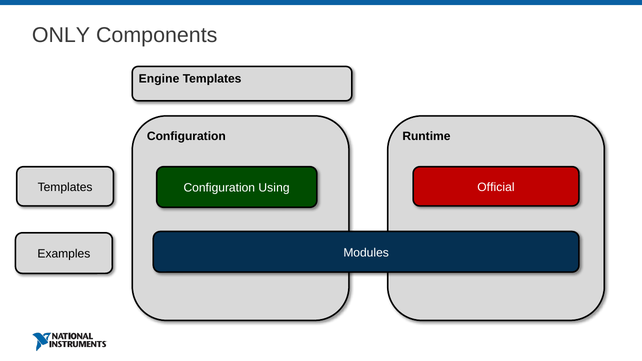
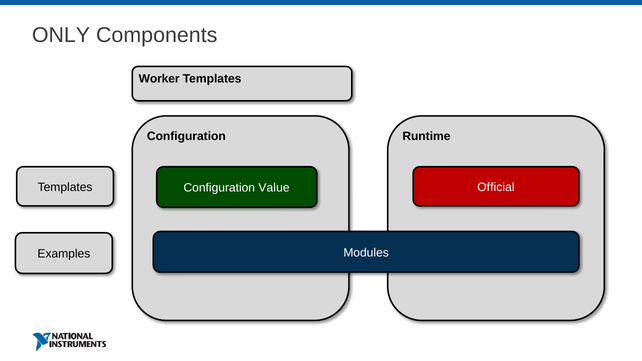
Engine: Engine -> Worker
Using: Using -> Value
